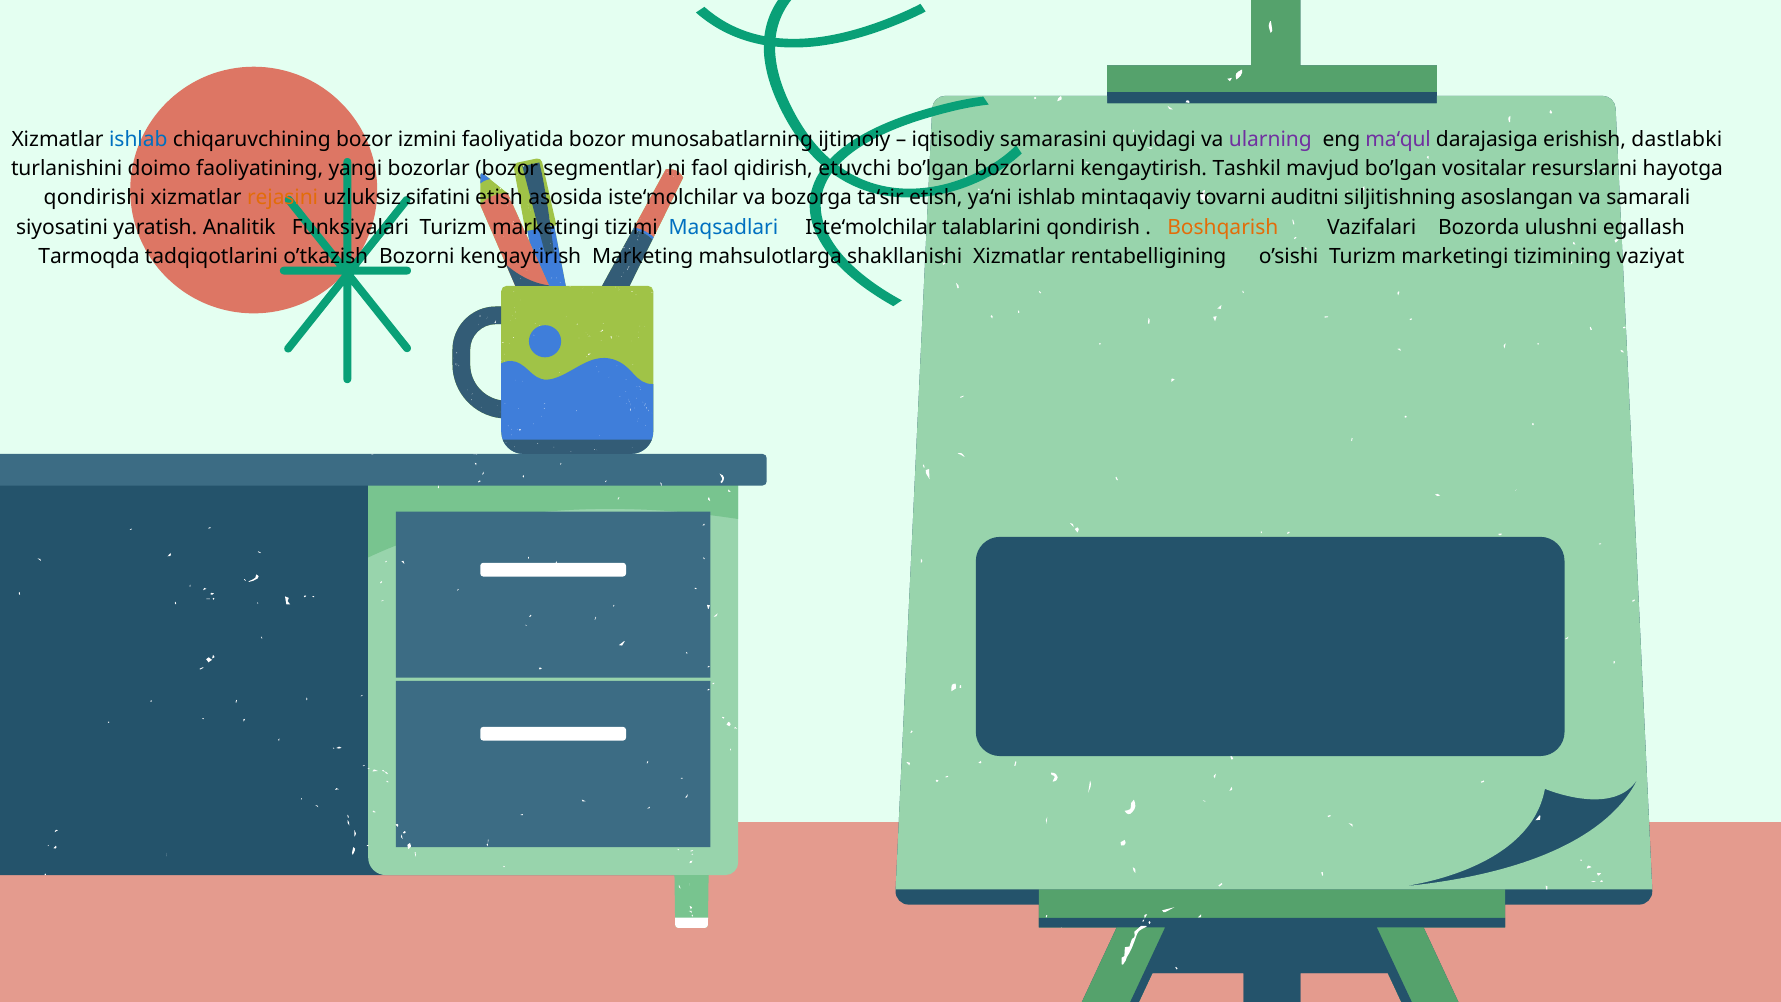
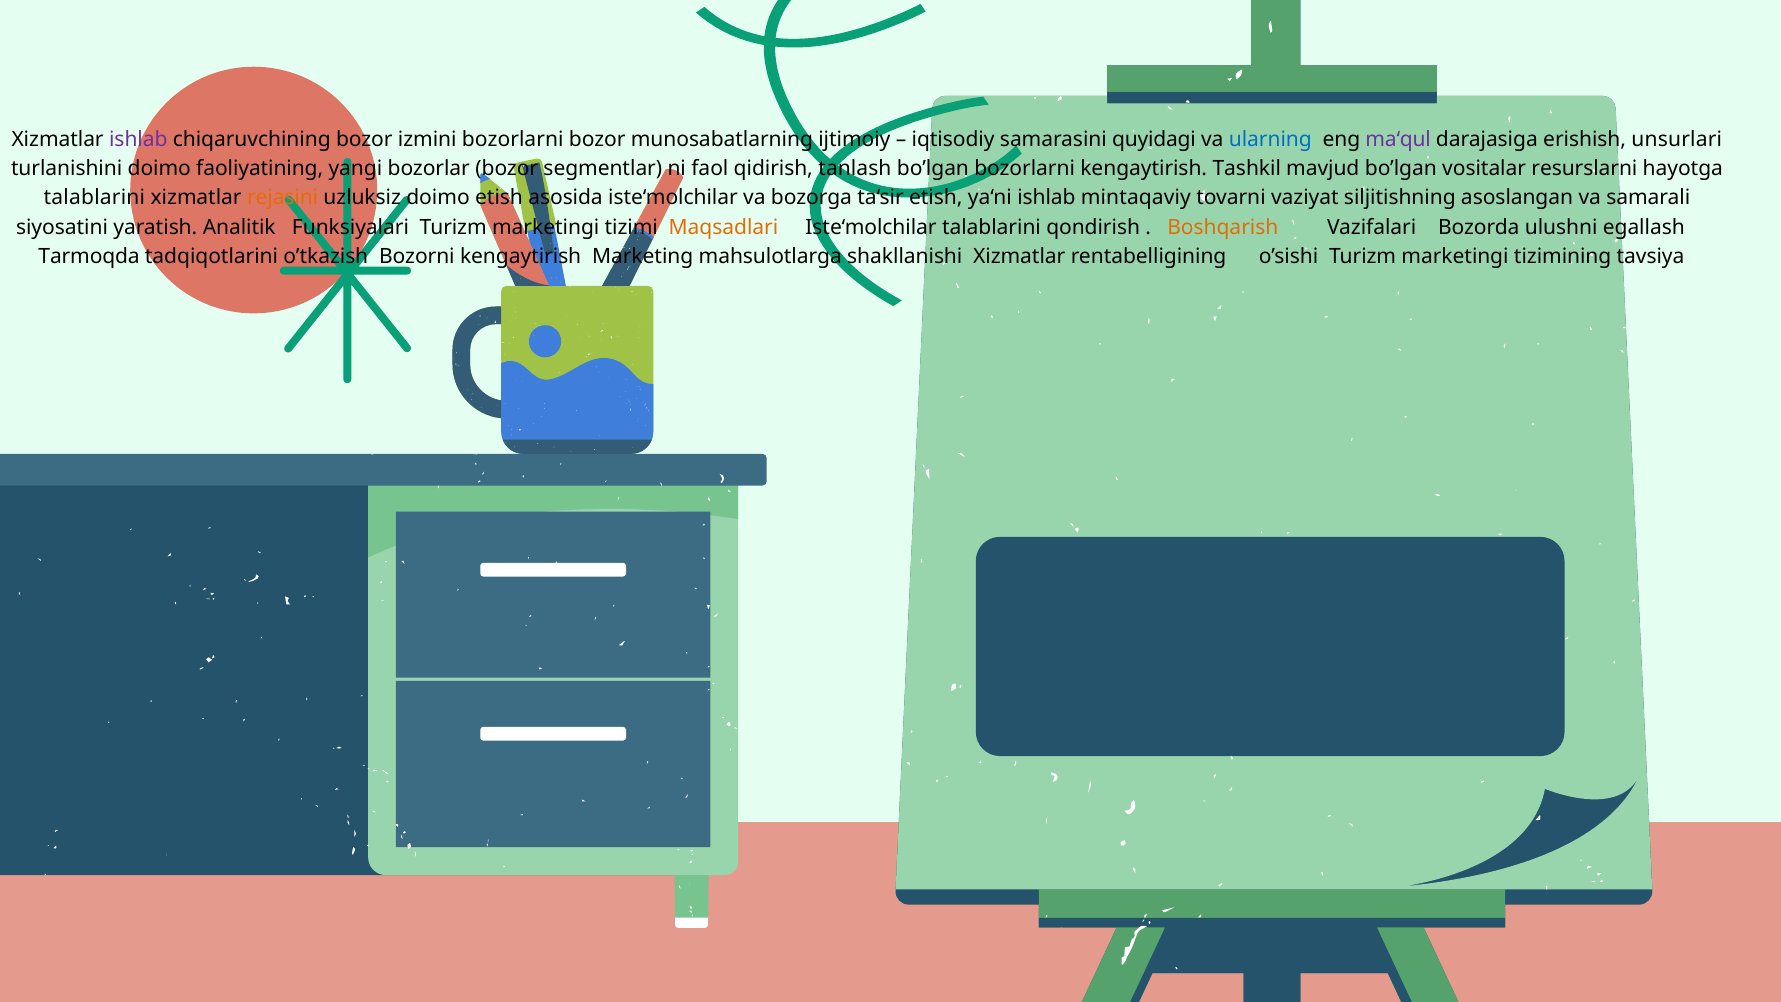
ishlab at (138, 139) colour: blue -> purple
izmini faoliyatida: faoliyatida -> bozorlarni
ularning colour: purple -> blue
dastlabki: dastlabki -> unsurlari
etuvchi: etuvchi -> tanlash
qondirishi at (94, 198): qondirishi -> talablarini
uzluksiz sifatini: sifatini -> doimo
auditni: auditni -> vaziyat
Maqsadlari colour: blue -> orange
vaziyat: vaziyat -> tavsiya
